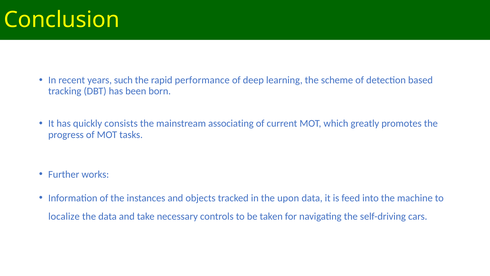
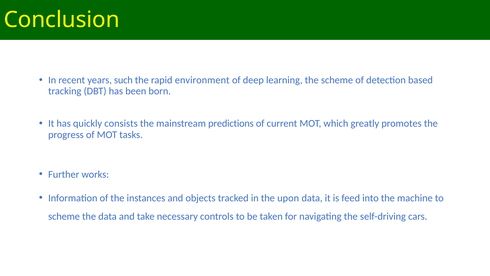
performance: performance -> environment
associating: associating -> predictions
localize at (64, 216): localize -> scheme
